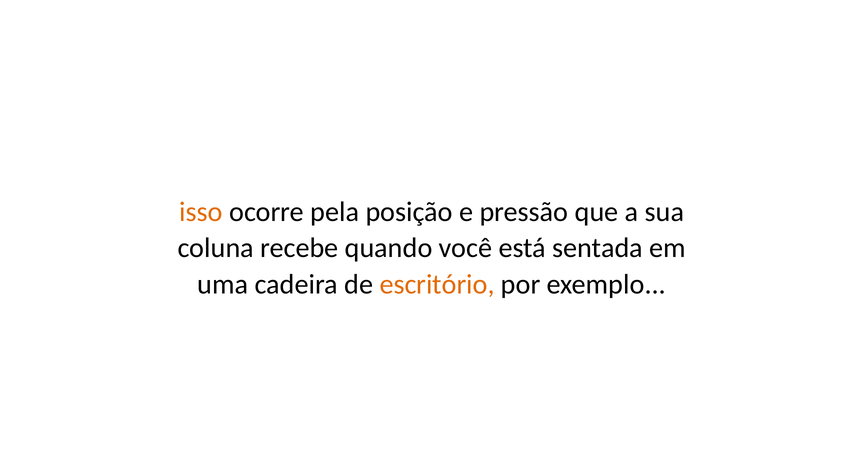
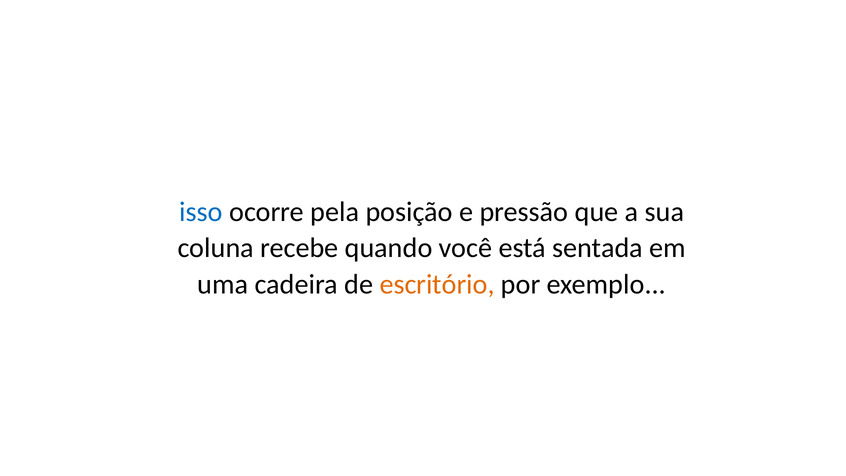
isso colour: orange -> blue
